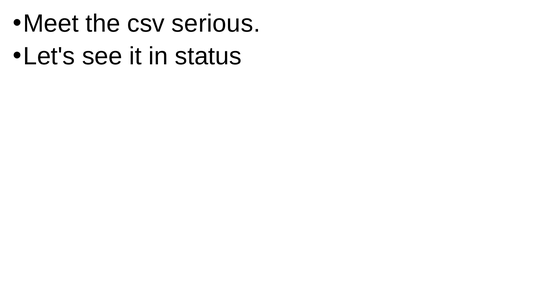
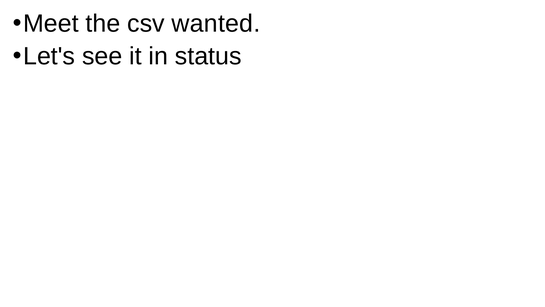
serious: serious -> wanted
